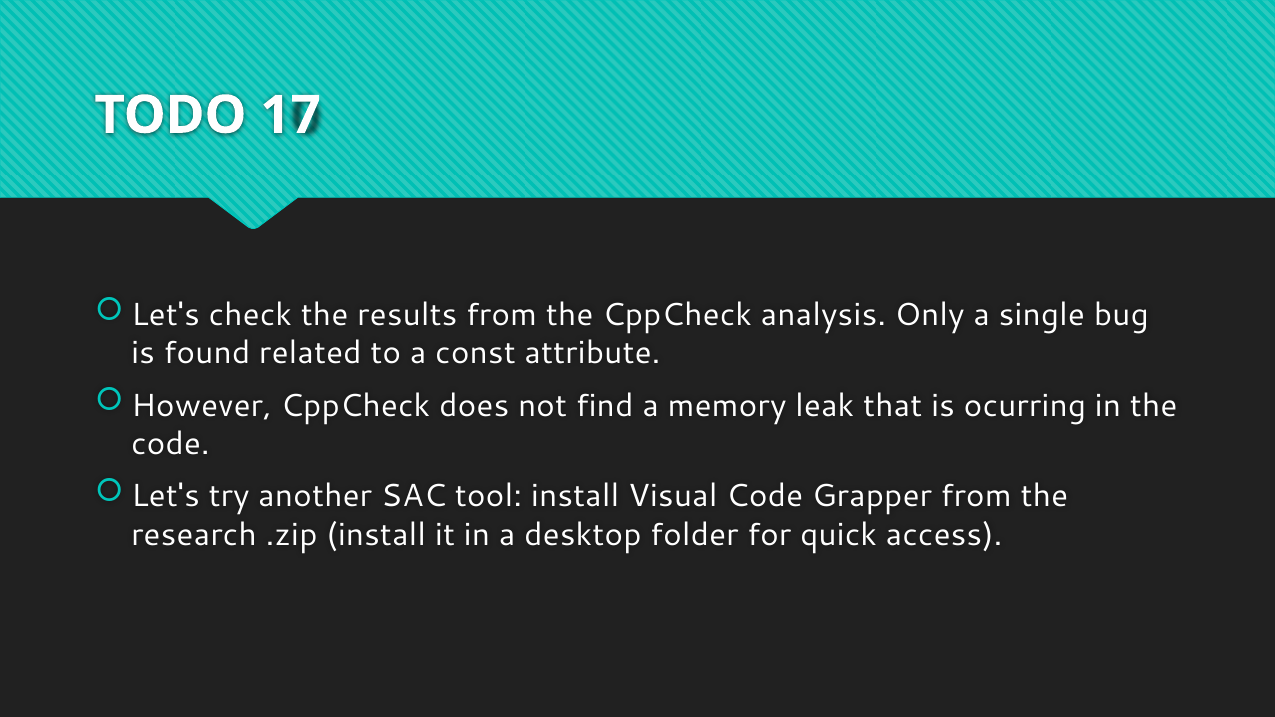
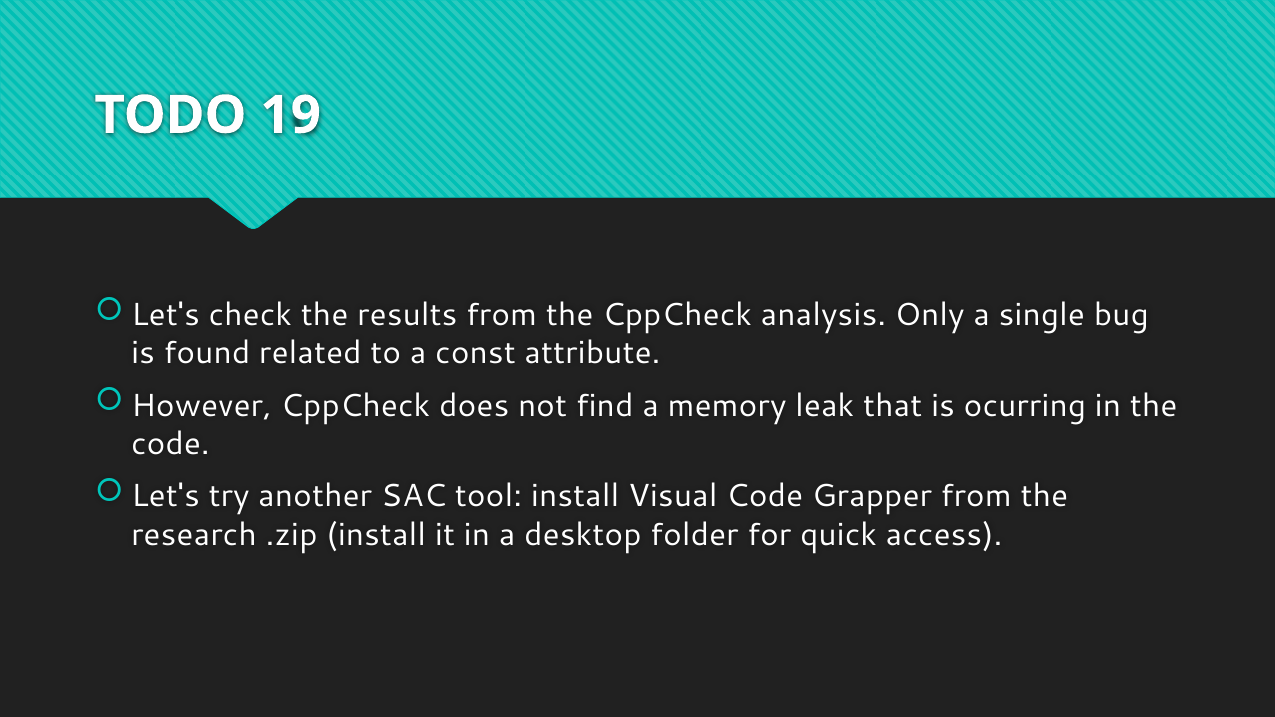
17: 17 -> 19
